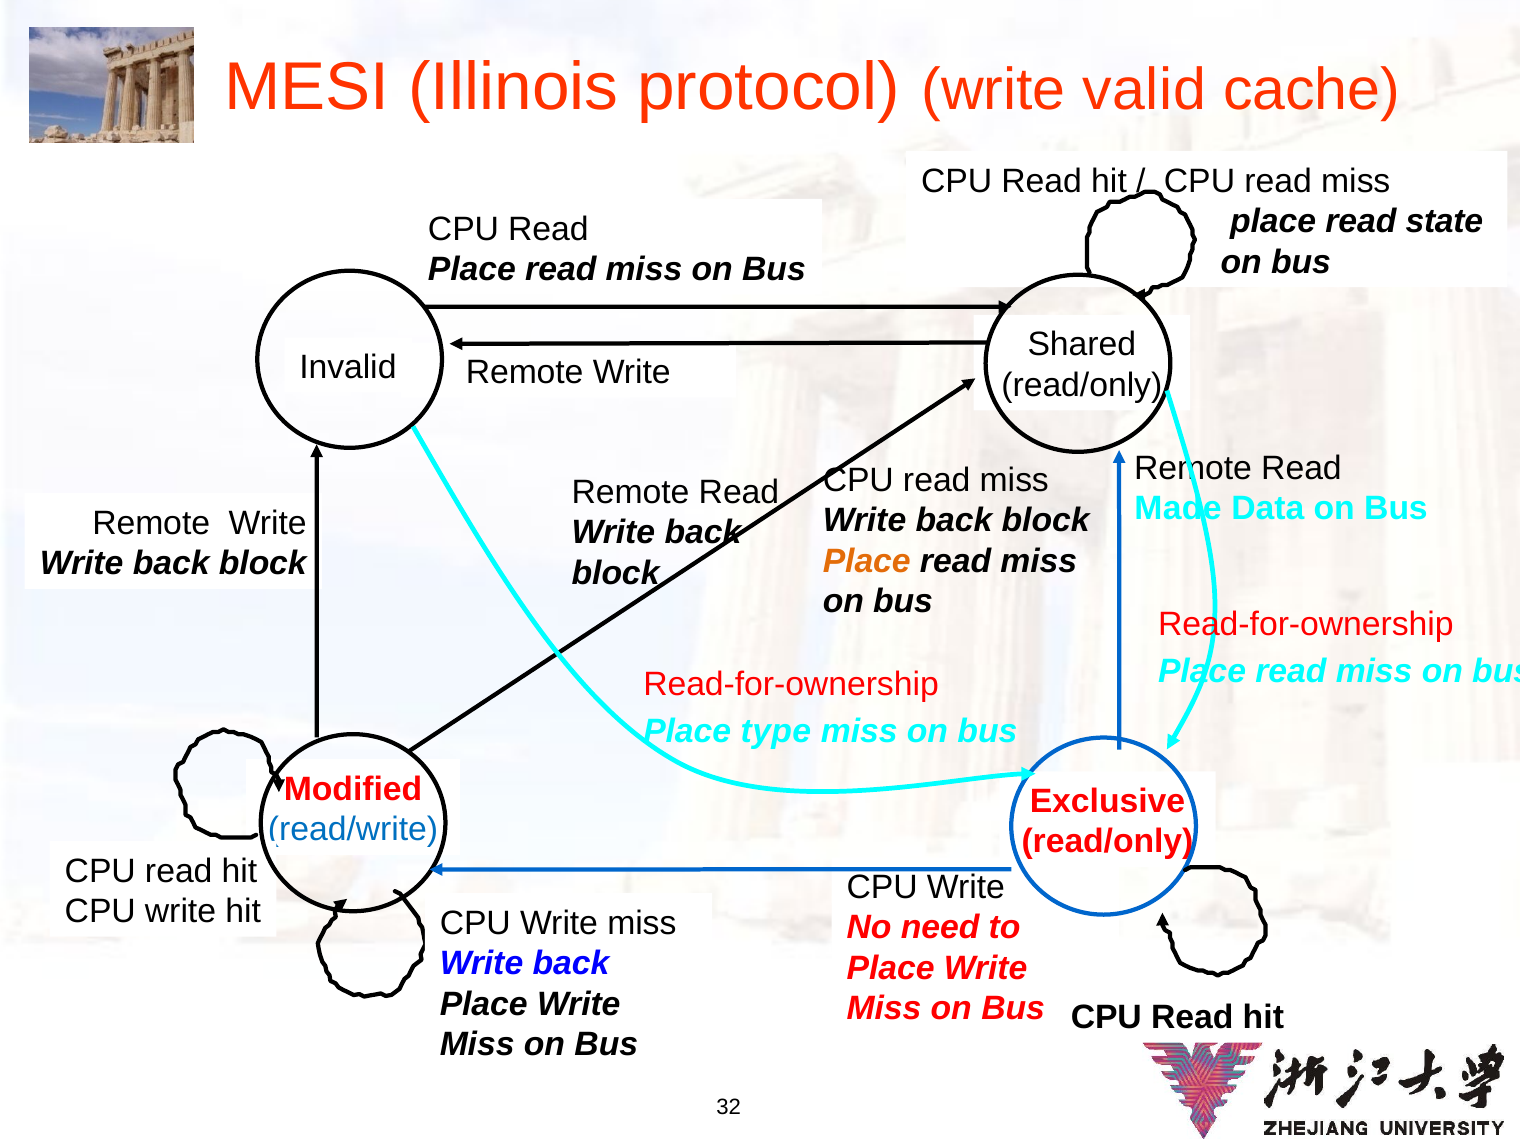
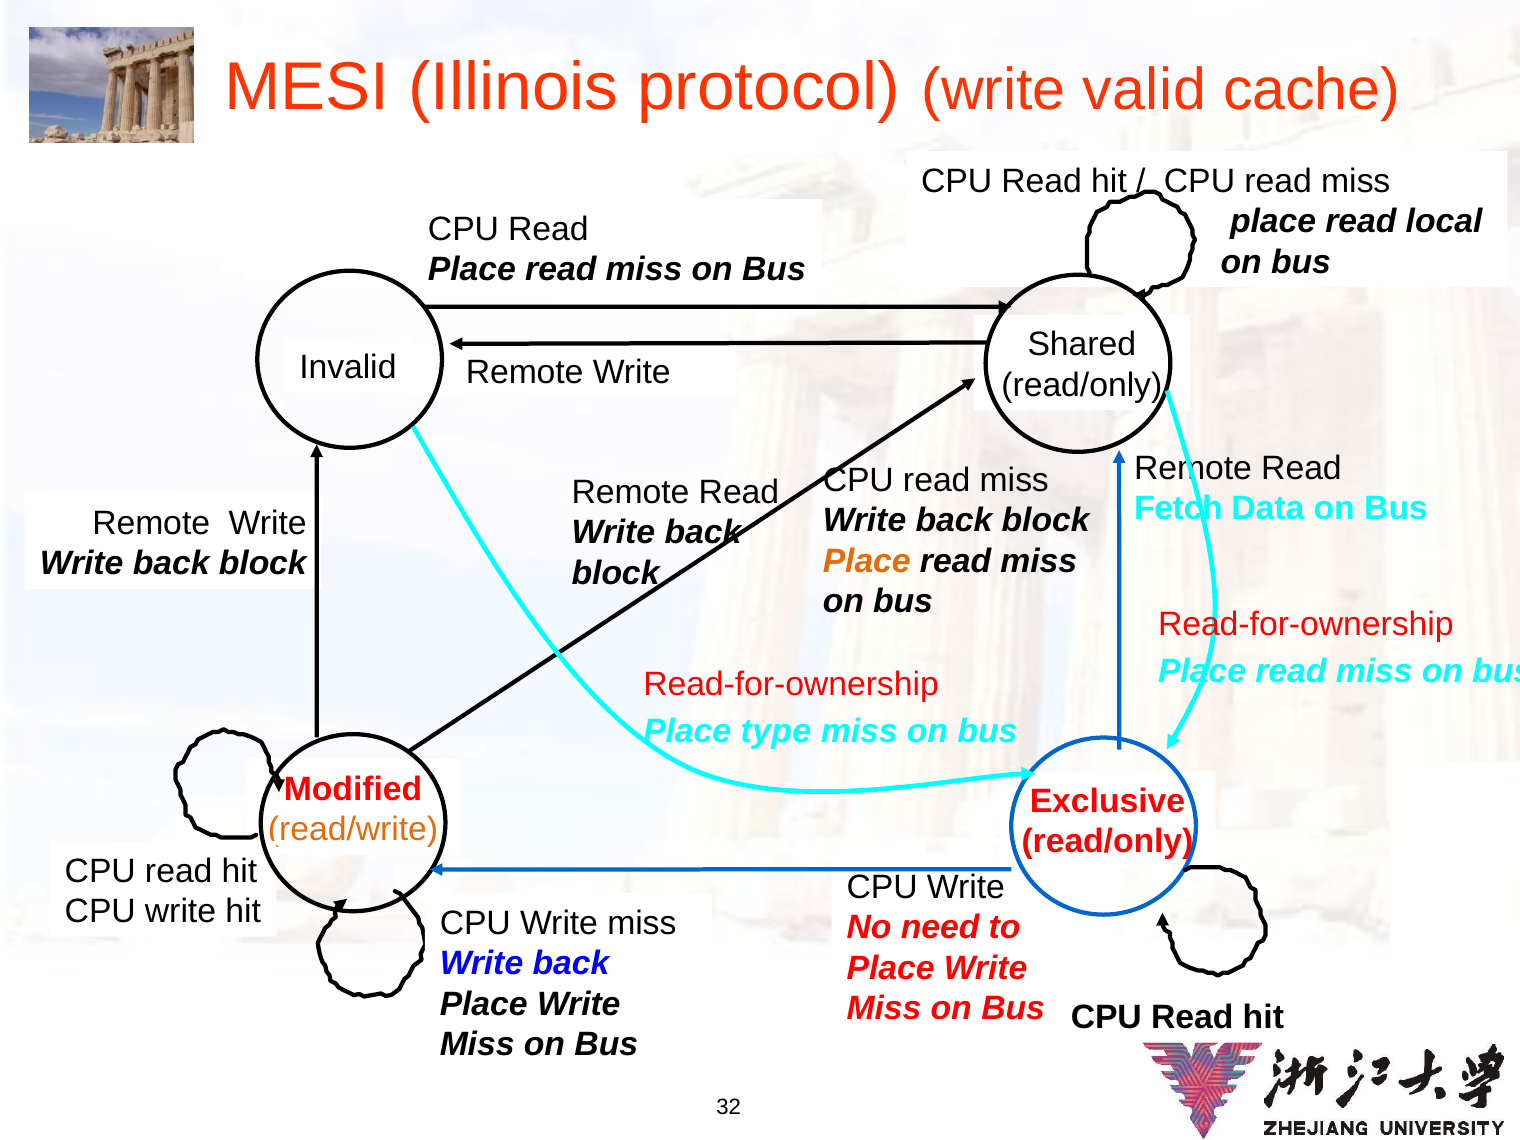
state: state -> local
Made: Made -> Fetch
read/write colour: blue -> orange
